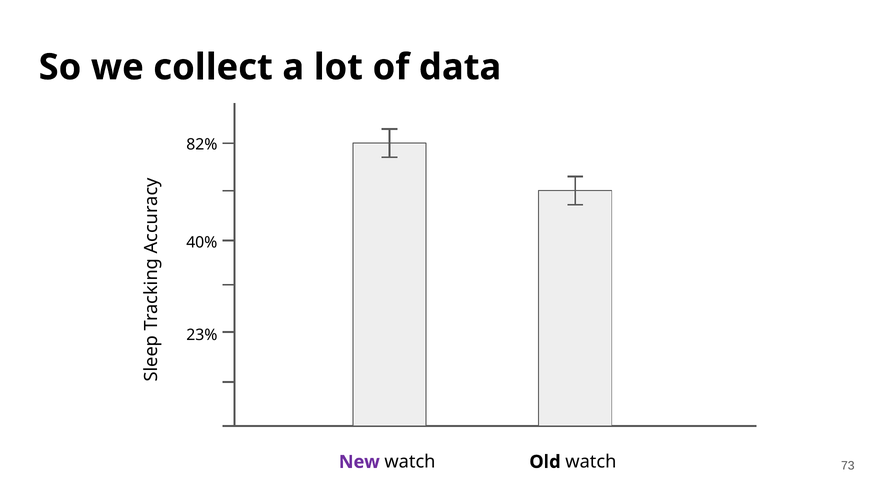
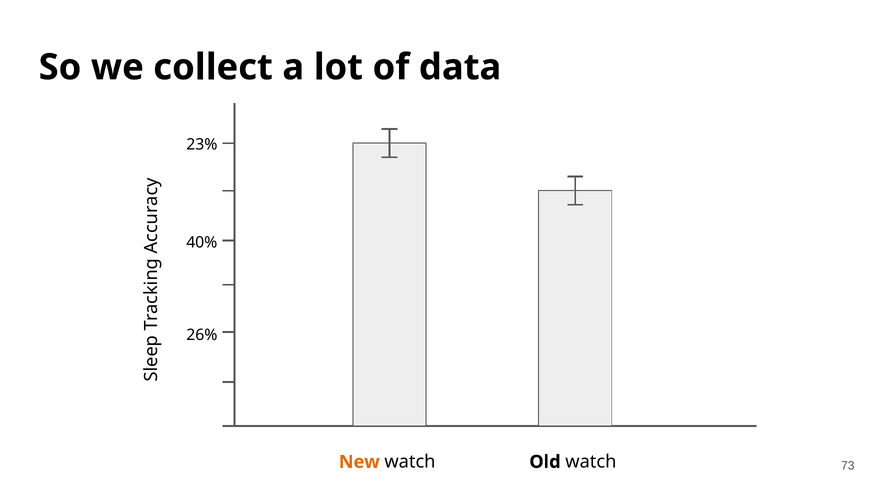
82%: 82% -> 23%
23%: 23% -> 26%
New colour: purple -> orange
